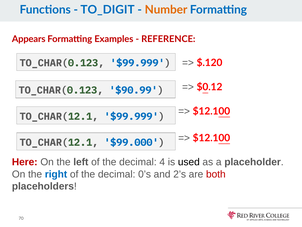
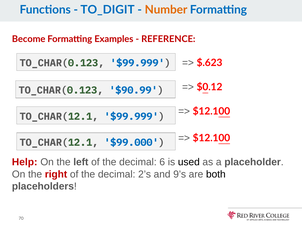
Appears: Appears -> Become
$.120: $.120 -> $.623
Here: Here -> Help
4: 4 -> 6
right colour: blue -> red
0’s: 0’s -> 2’s
2’s: 2’s -> 9’s
both colour: red -> black
